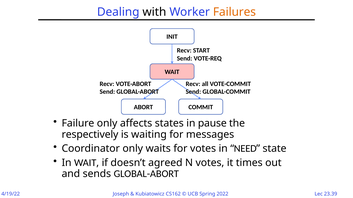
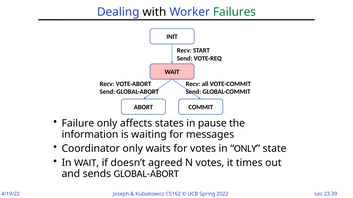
Failures colour: orange -> green
respectively: respectively -> information
NEED at (245, 149): NEED -> ONLY
